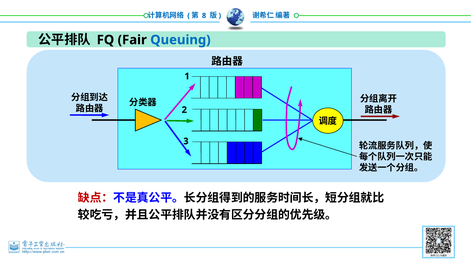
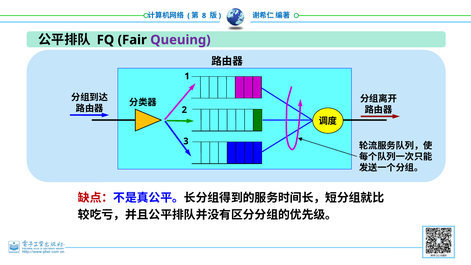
Queuing colour: blue -> purple
